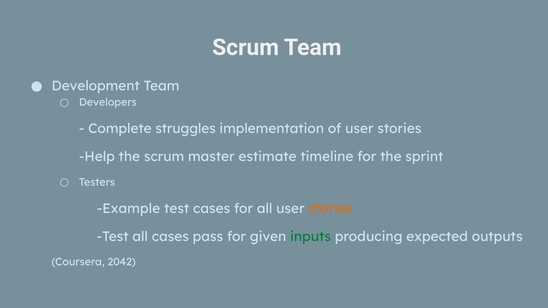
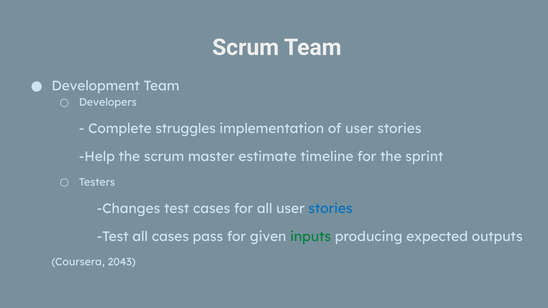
Example: Example -> Changes
stories at (330, 209) colour: orange -> blue
2042: 2042 -> 2043
